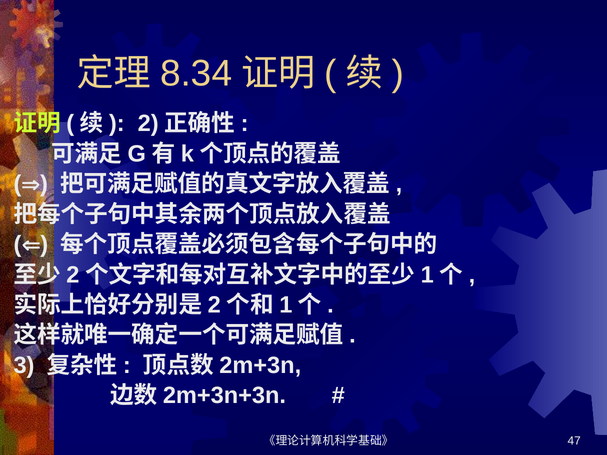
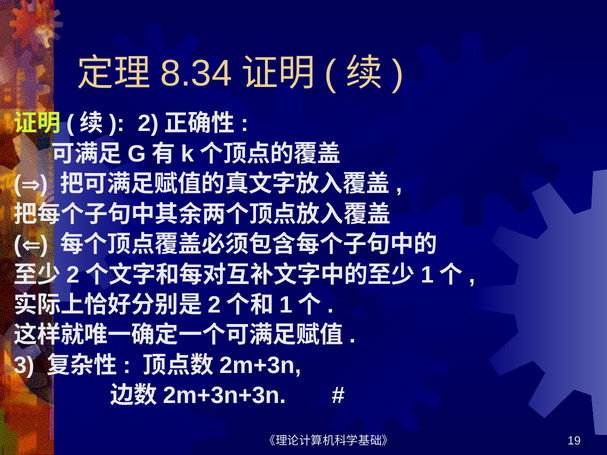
47: 47 -> 19
